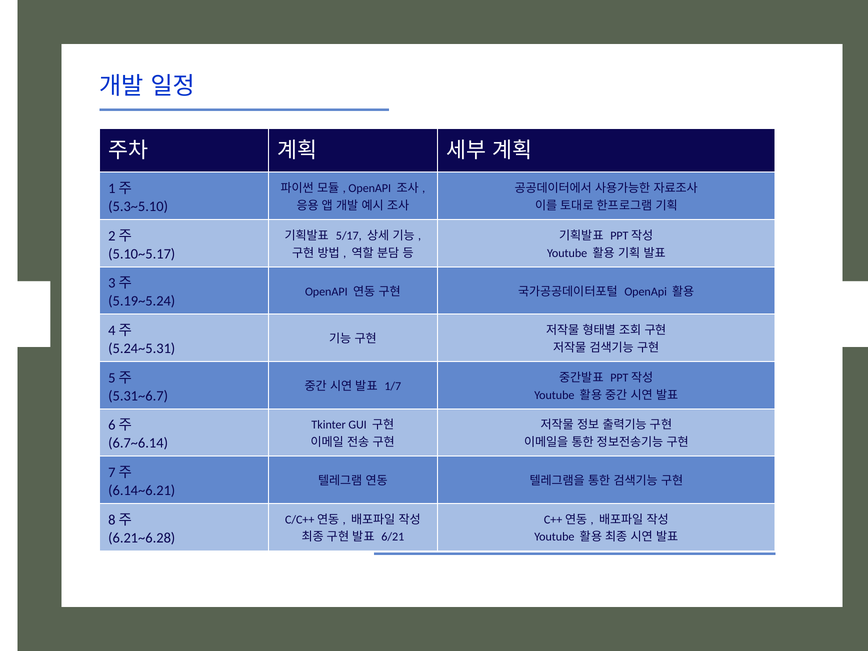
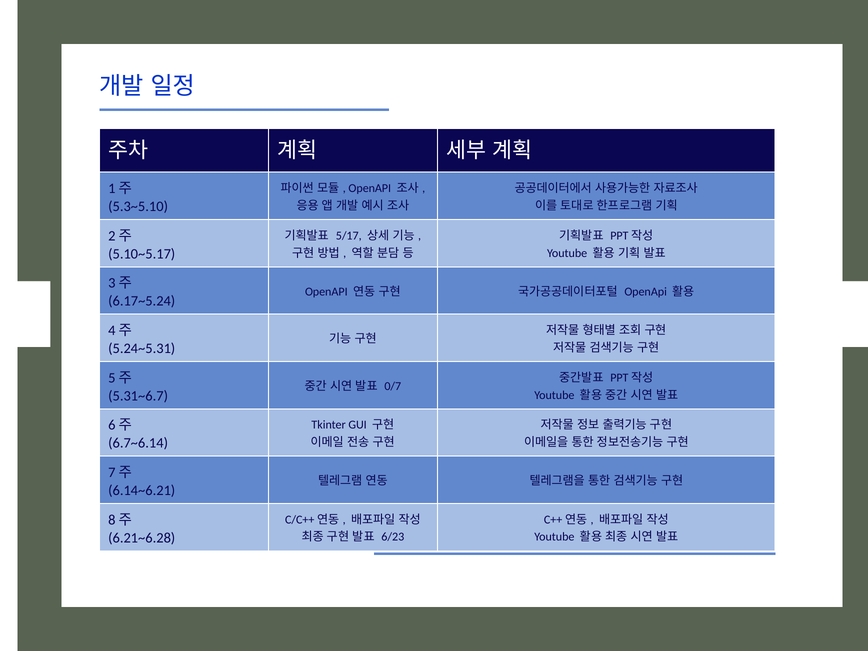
5.19~5.24: 5.19~5.24 -> 6.17~5.24
1/7: 1/7 -> 0/7
6/21: 6/21 -> 6/23
